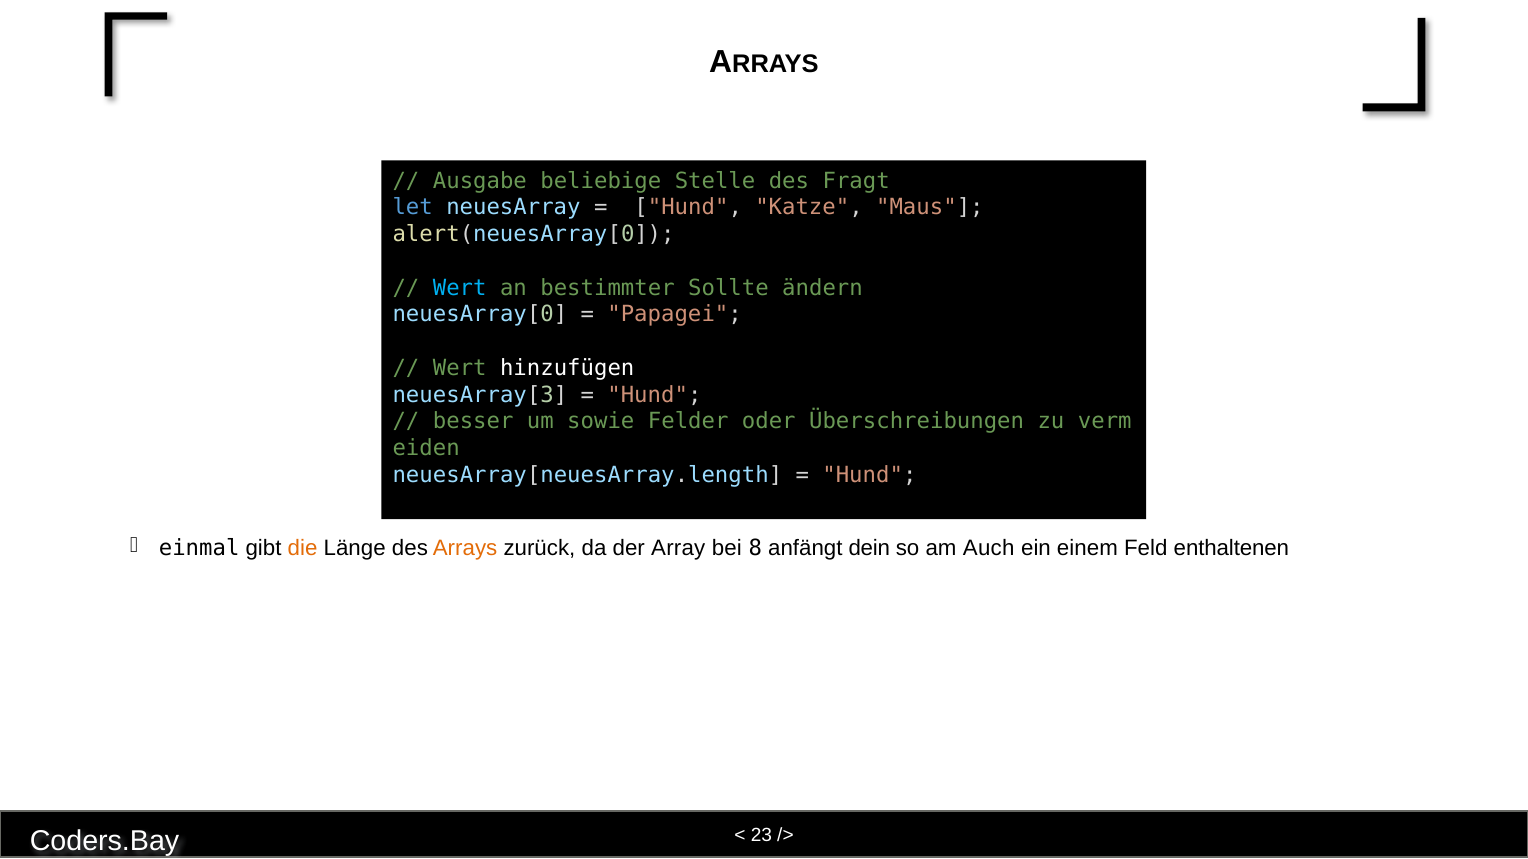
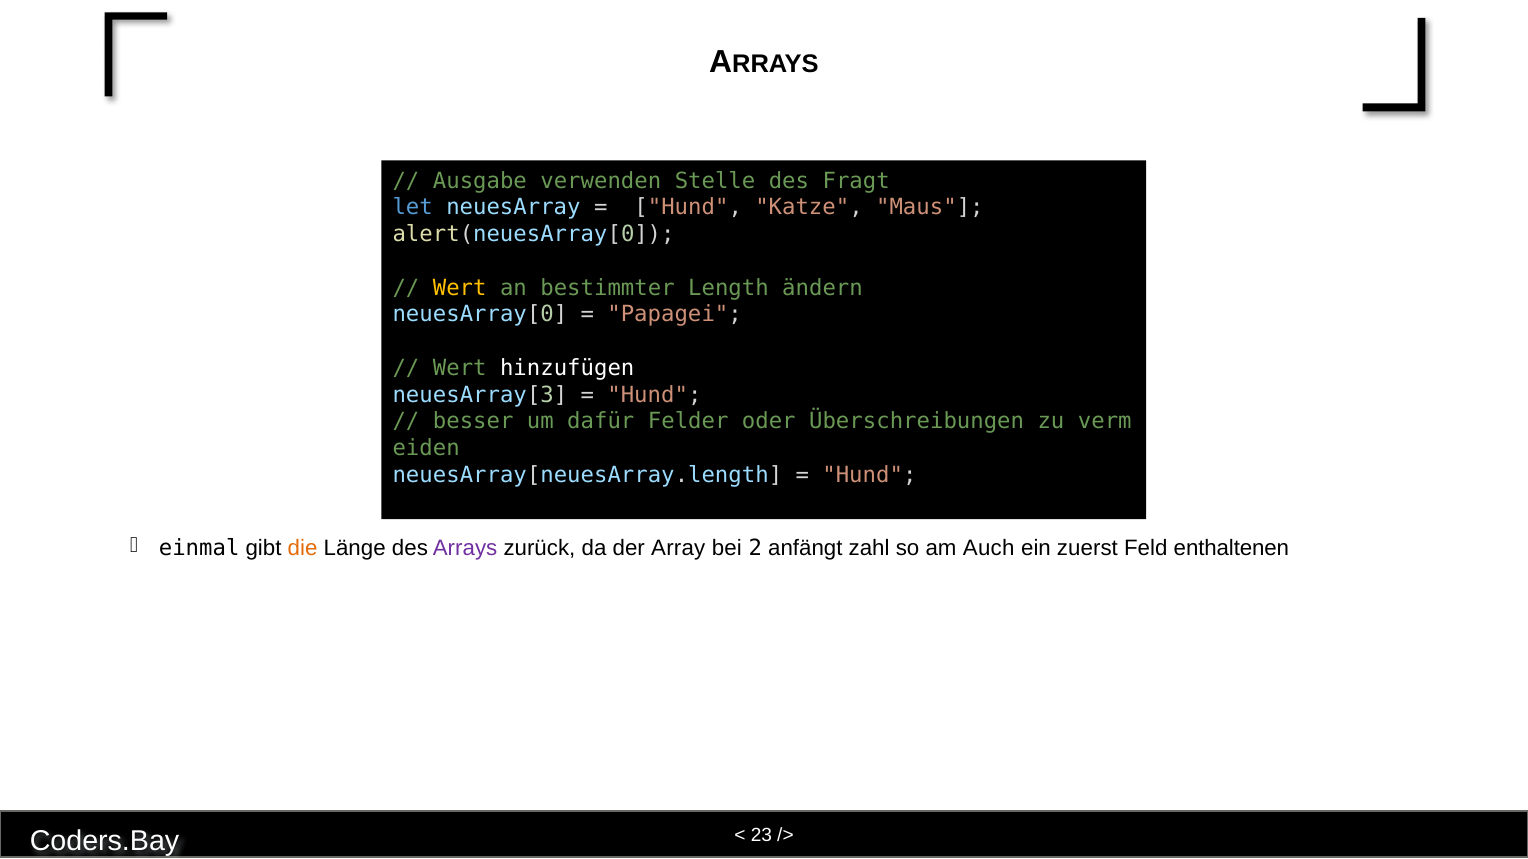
beliebige: beliebige -> verwenden
Wert at (460, 288) colour: light blue -> yellow
Sollte: Sollte -> Length
sowie: sowie -> dafür
Arrays colour: orange -> purple
8: 8 -> 2
dein: dein -> zahl
einem: einem -> zuerst
